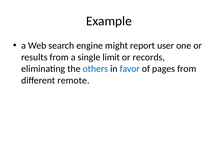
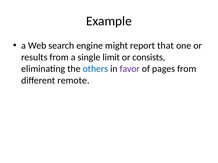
user: user -> that
records: records -> consists
favor colour: blue -> purple
